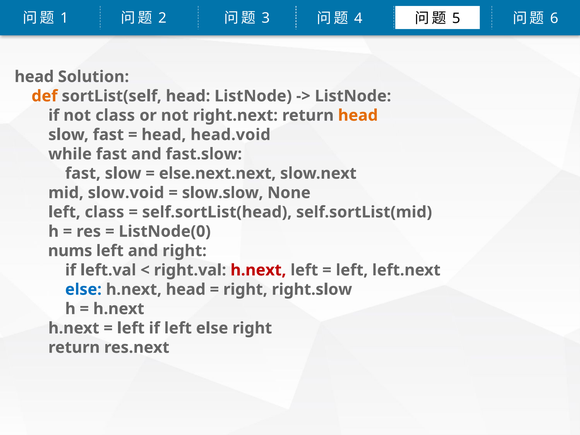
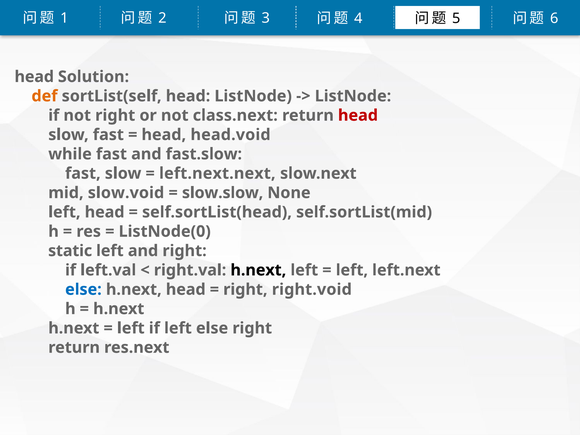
not class: class -> right
right.next: right.next -> class.next
head at (358, 115) colour: orange -> red
else.next.next: else.next.next -> left.next.next
left class: class -> head
nums: nums -> static
h.next at (258, 270) colour: red -> black
right.slow: right.slow -> right.void
